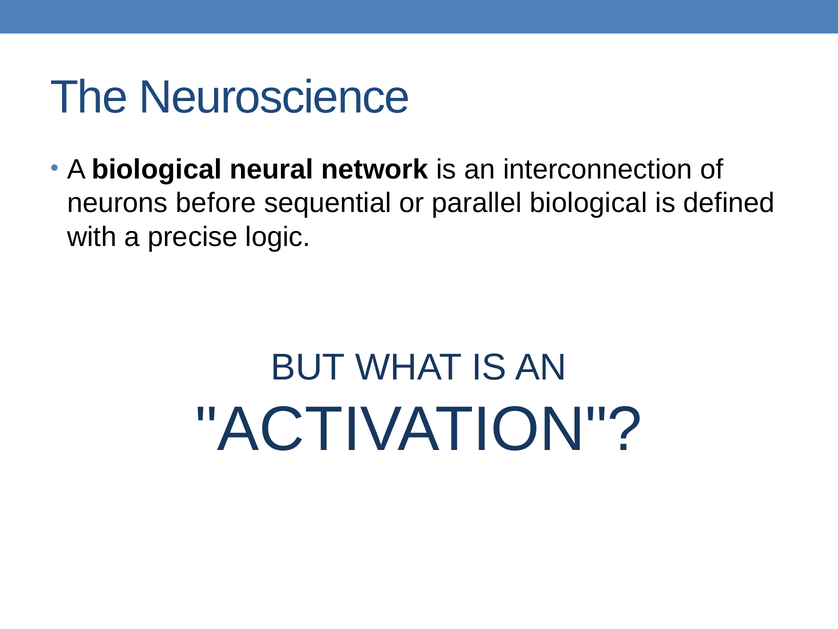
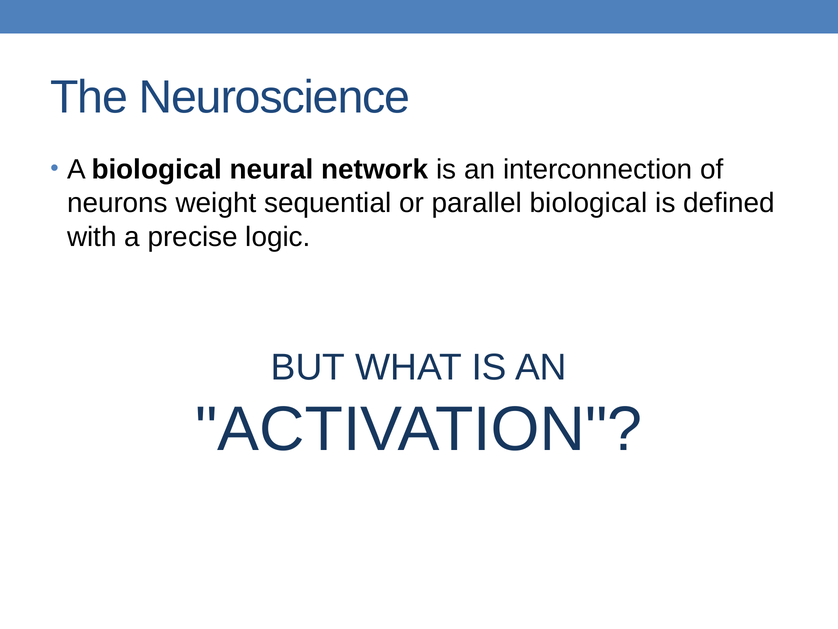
before: before -> weight
